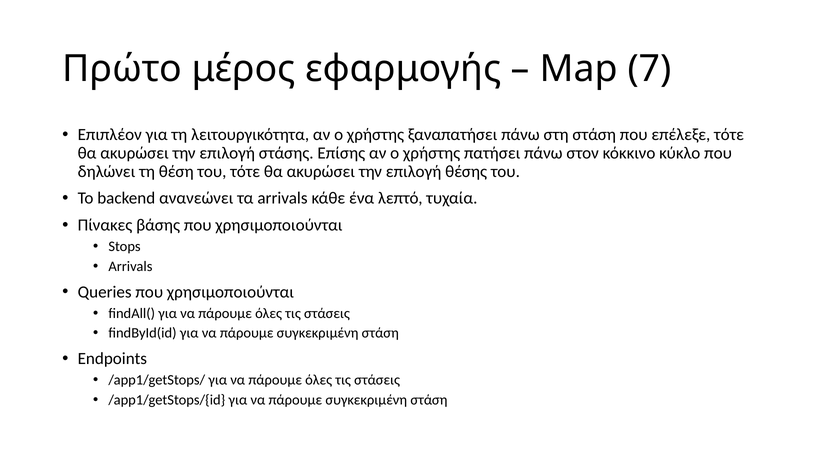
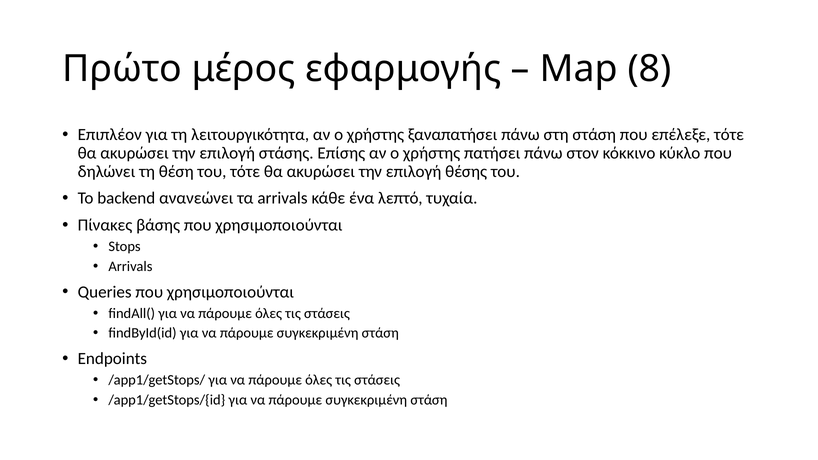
7: 7 -> 8
